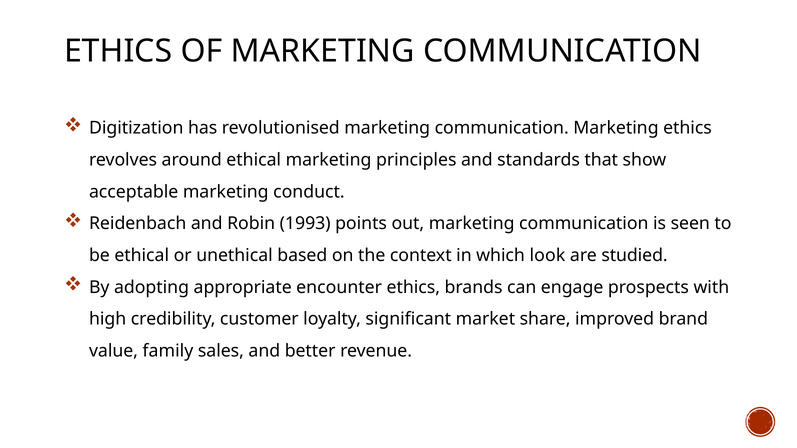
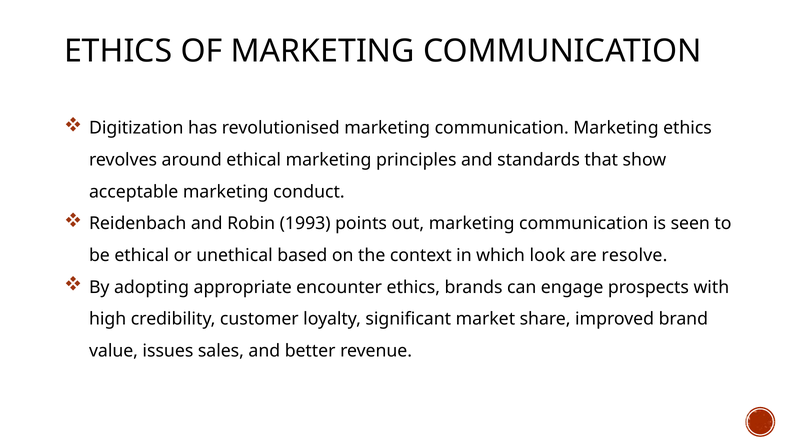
studied: studied -> resolve
family: family -> issues
